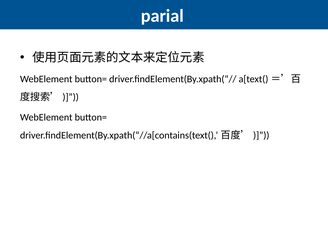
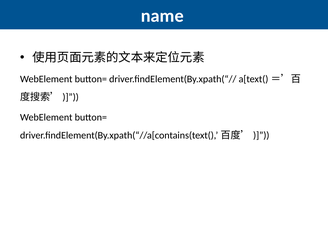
parial: parial -> name
